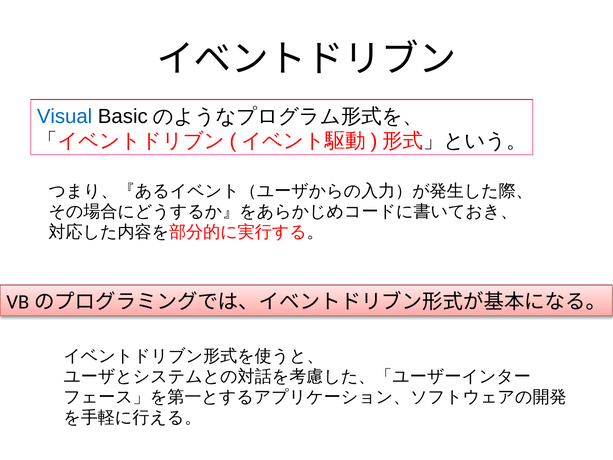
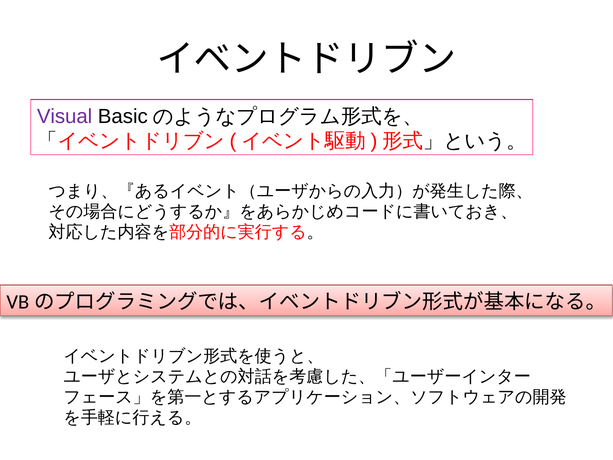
Visual colour: blue -> purple
